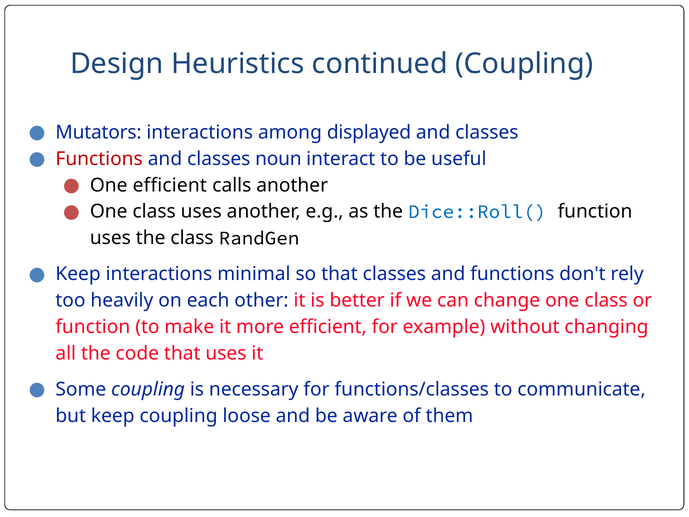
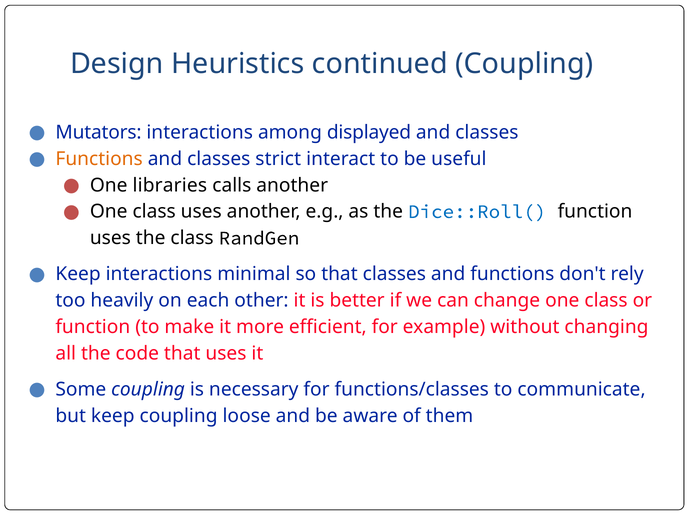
Functions at (99, 159) colour: red -> orange
noun: noun -> strict
One efficient: efficient -> libraries
